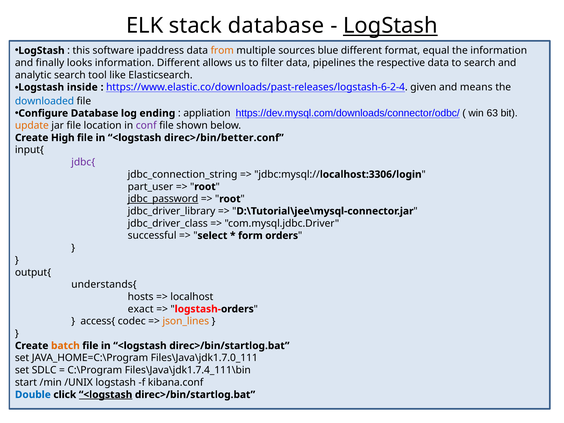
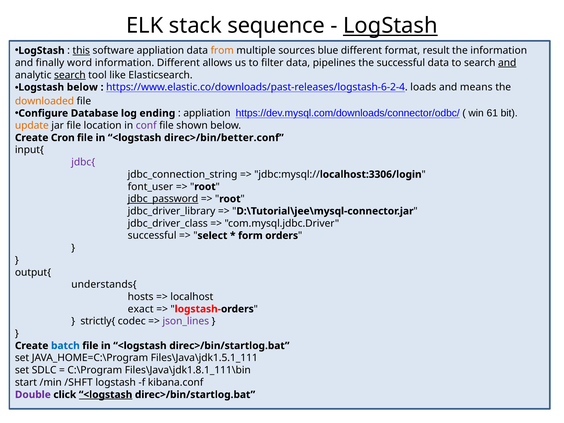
stack database: database -> sequence
this underline: none -> present
software ipaddress: ipaddress -> appliation
equal: equal -> result
looks: looks -> word
the respective: respective -> successful
and at (507, 63) underline: none -> present
search at (70, 75) underline: none -> present
Logstash inside: inside -> below
given: given -> loads
downloaded colour: blue -> orange
63: 63 -> 61
High: High -> Cron
part_user: part_user -> font_user
access{: access{ -> strictly{
json_lines colour: orange -> purple
batch colour: orange -> blue
Files\Java\jdk1.7.0_111: Files\Java\jdk1.7.0_111 -> Files\Java\jdk1.5.1_111
Files\Java\jdk1.7.4_111\bin: Files\Java\jdk1.7.4_111\bin -> Files\Java\jdk1.8.1_111\bin
/UNIX: /UNIX -> /SHFT
Double colour: blue -> purple
